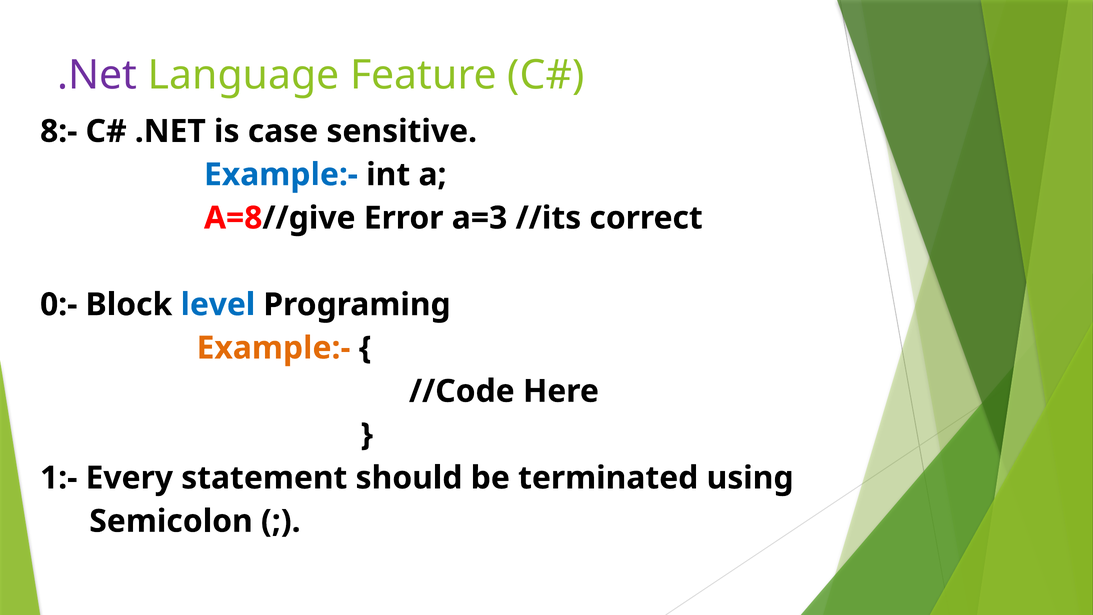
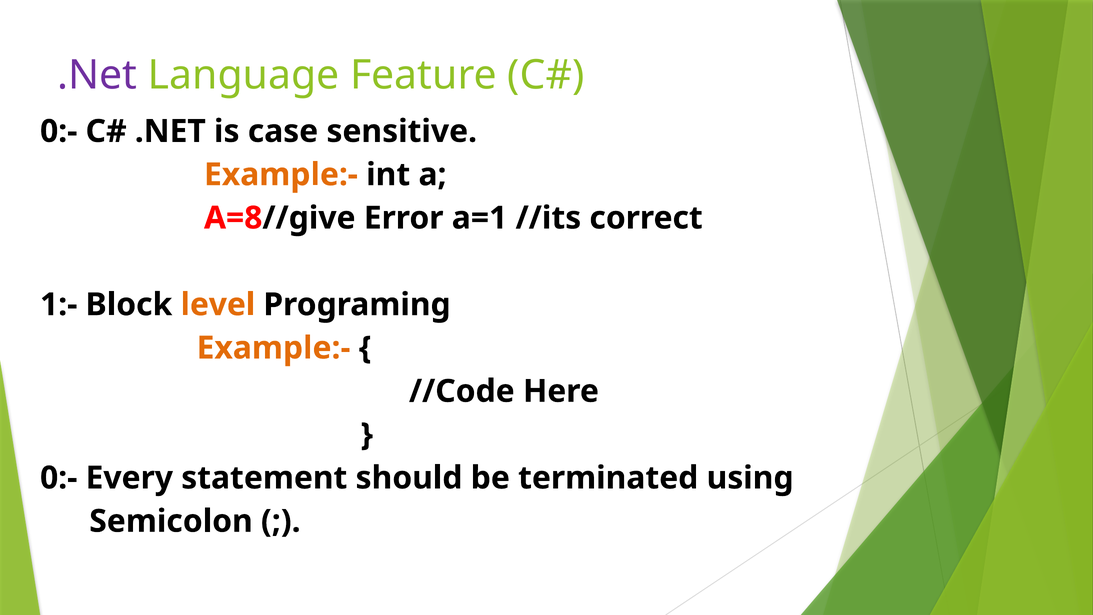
8:- at (59, 131): 8:- -> 0:-
Example:- at (281, 175) colour: blue -> orange
a=3: a=3 -> a=1
0:-: 0:- -> 1:-
level colour: blue -> orange
1:- at (59, 478): 1:- -> 0:-
